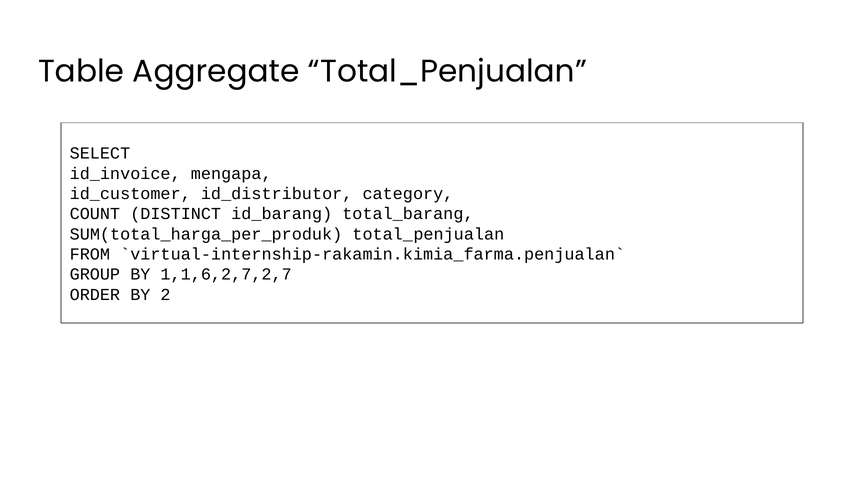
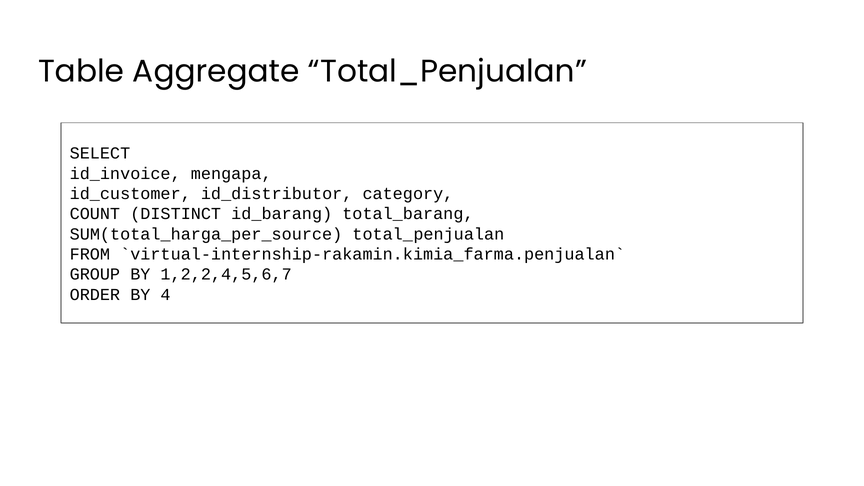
SUM(total_harga_per_produk: SUM(total_harga_per_produk -> SUM(total_harga_per_source
1,1,6,2,7,2,7: 1,1,6,2,7,2,7 -> 1,2,2,4,5,6,7
2: 2 -> 4
